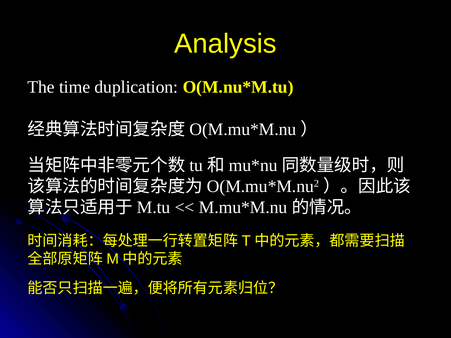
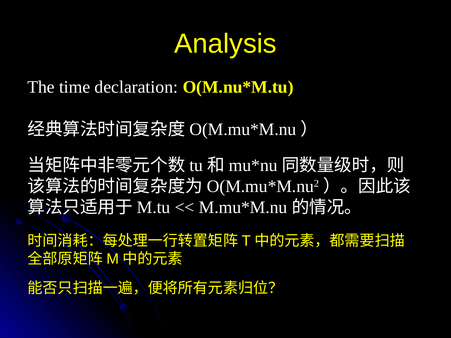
duplication: duplication -> declaration
